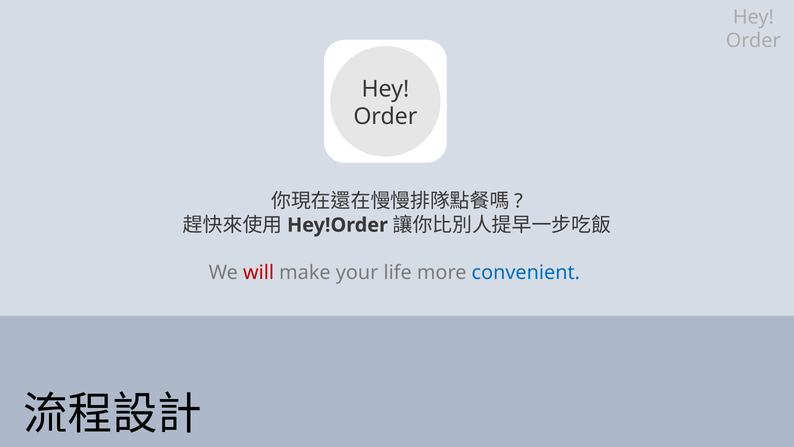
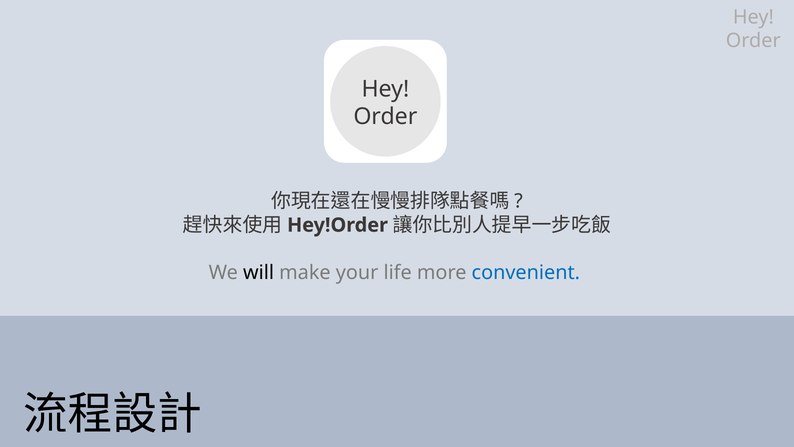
will colour: red -> black
